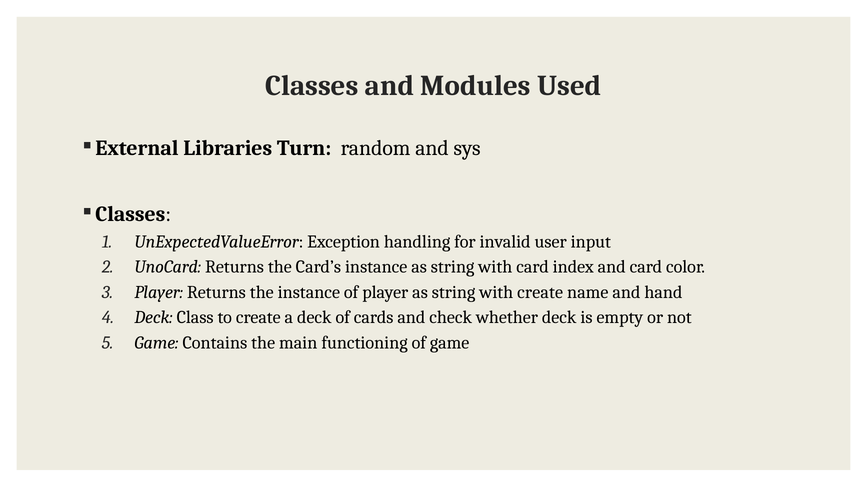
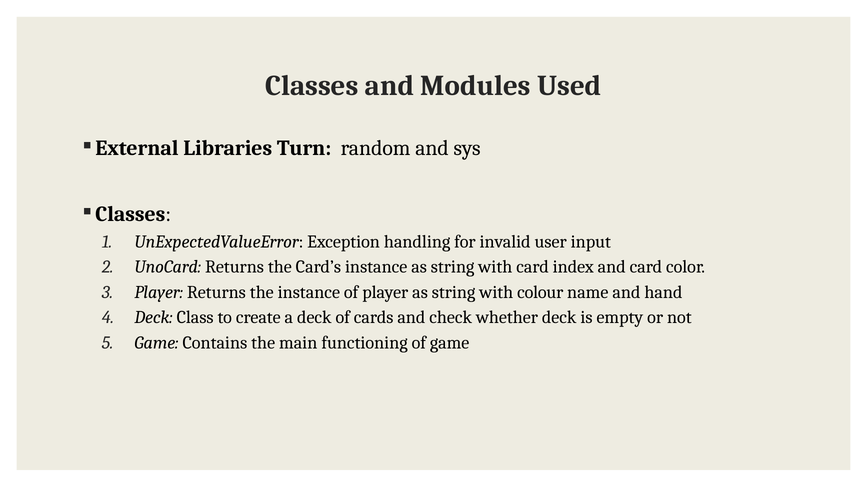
with create: create -> colour
